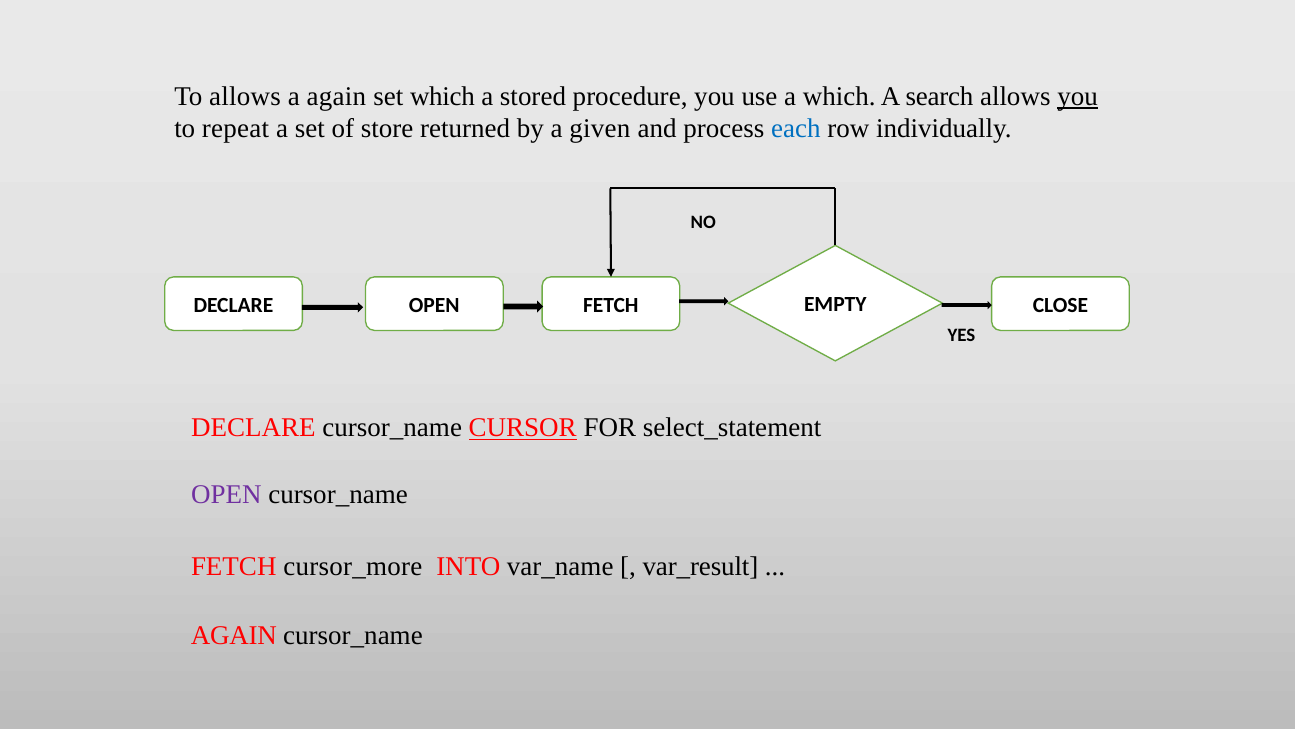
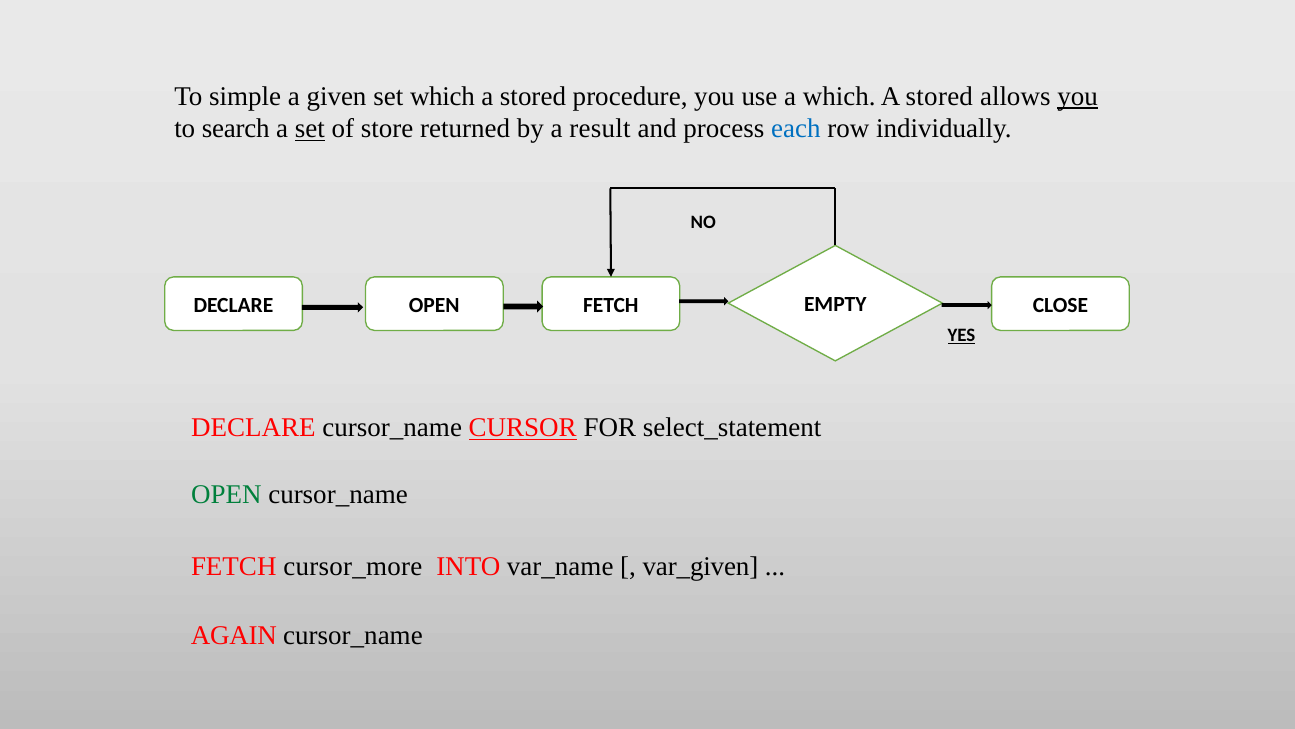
To allows: allows -> simple
a again: again -> given
search at (940, 96): search -> stored
repeat: repeat -> search
set at (310, 129) underline: none -> present
given: given -> result
YES underline: none -> present
OPEN at (226, 495) colour: purple -> green
var_result: var_result -> var_given
